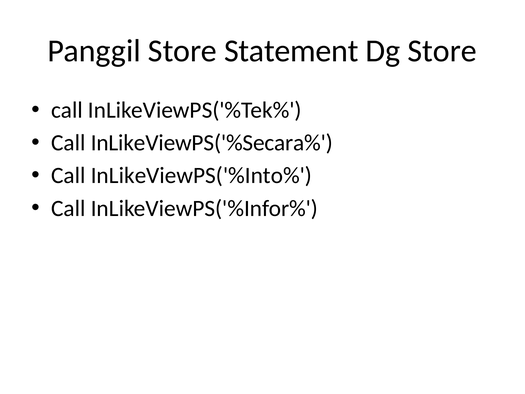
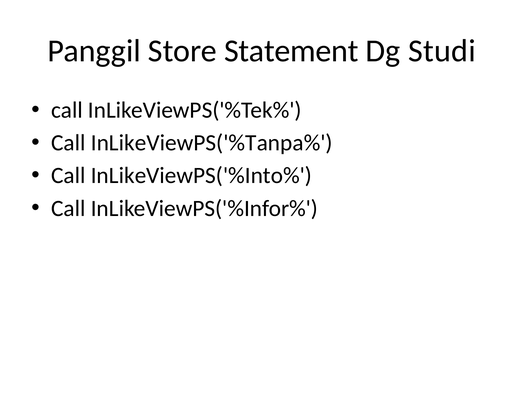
Dg Store: Store -> Studi
InLikeViewPS('%Secara%: InLikeViewPS('%Secara% -> InLikeViewPS('%Tanpa%
